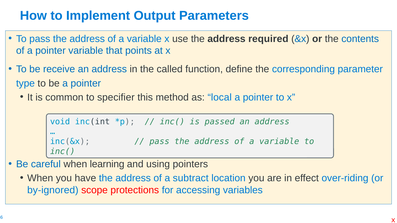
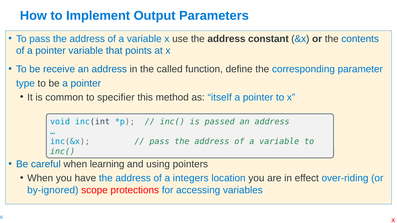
required: required -> constant
local: local -> itself
subtract: subtract -> integers
